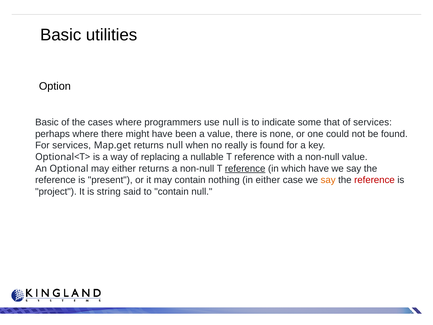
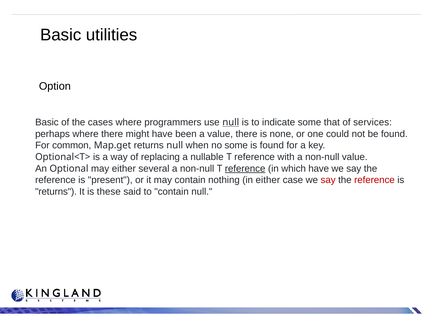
null at (231, 122) underline: none -> present
For services: services -> common
no really: really -> some
either returns: returns -> several
say at (328, 180) colour: orange -> red
project at (56, 192): project -> returns
string: string -> these
